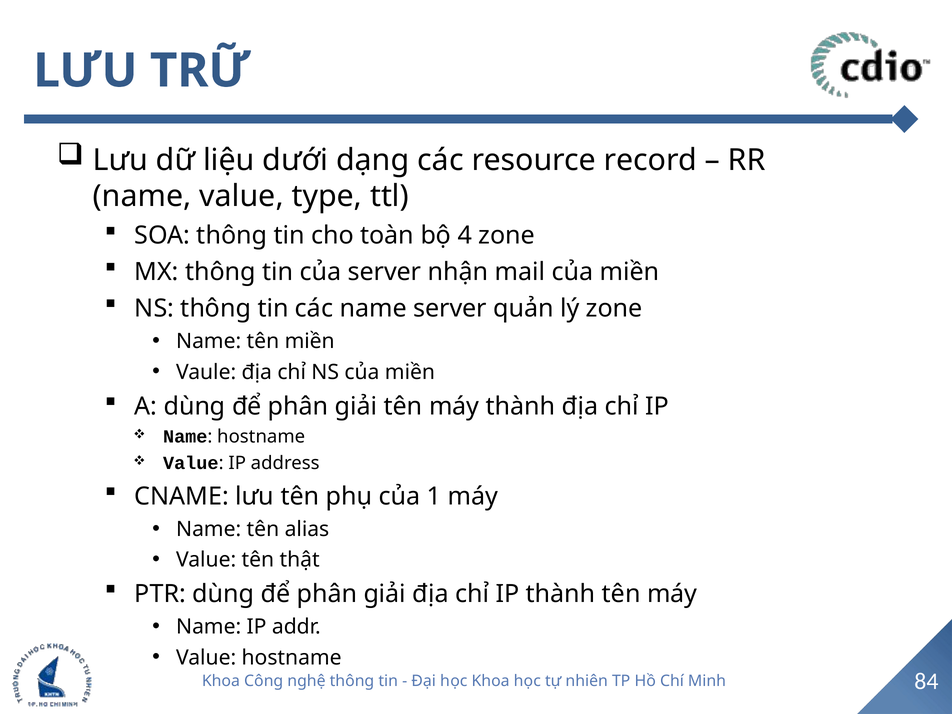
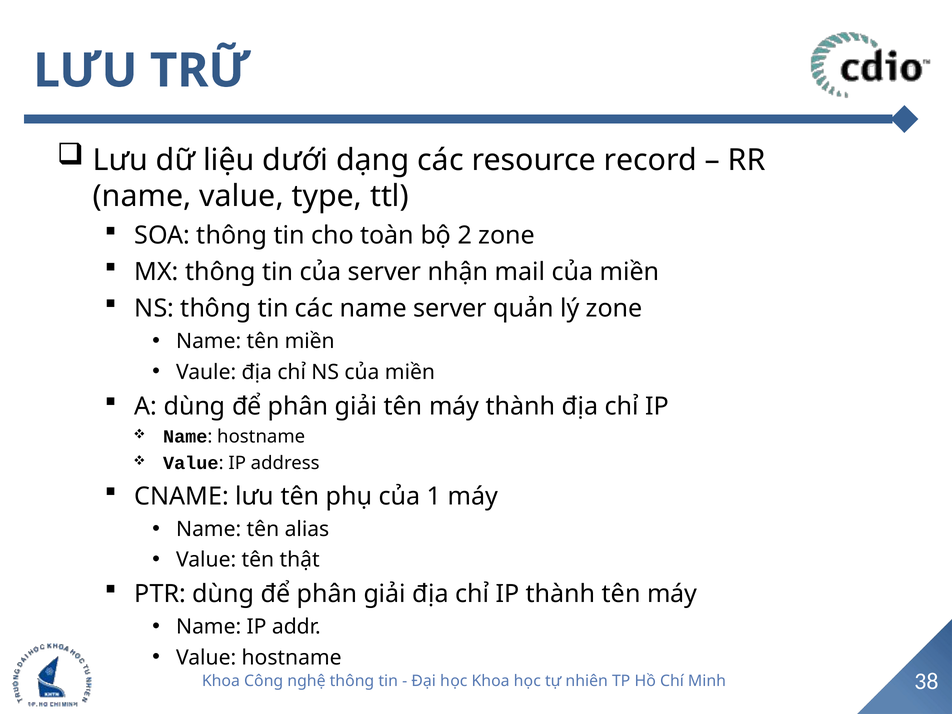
4: 4 -> 2
84: 84 -> 38
